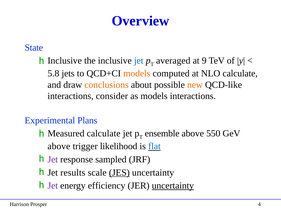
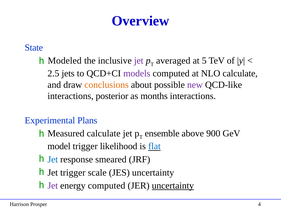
Inclusive at (65, 61): Inclusive -> Modeled
jet at (139, 61) colour: blue -> purple
9: 9 -> 5
5.8: 5.8 -> 2.5
models at (137, 73) colour: orange -> purple
new colour: orange -> purple
consider: consider -> posterior
as models: models -> months
550: 550 -> 900
above at (59, 146): above -> model
Jet at (53, 159) colour: purple -> blue
sampled: sampled -> smeared
Jet results: results -> trigger
JES underline: present -> none
energy efficiency: efficiency -> computed
